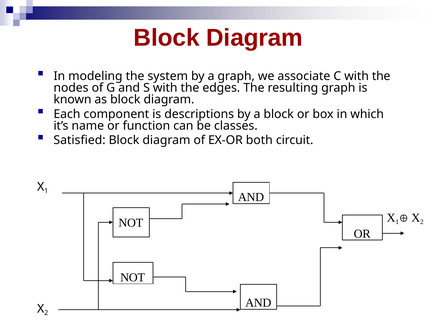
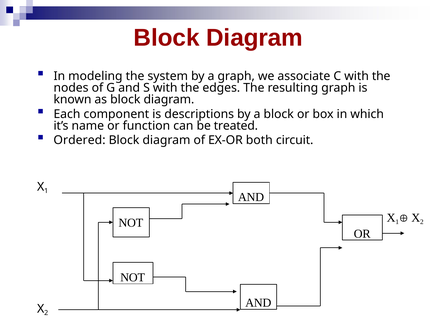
classes: classes -> treated
Satisfied: Satisfied -> Ordered
